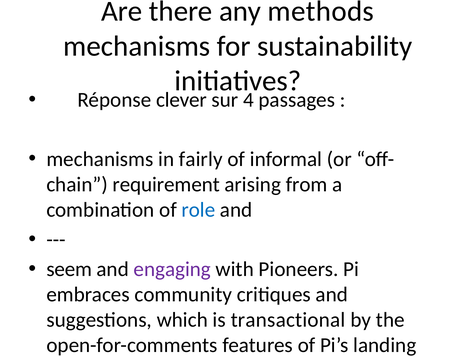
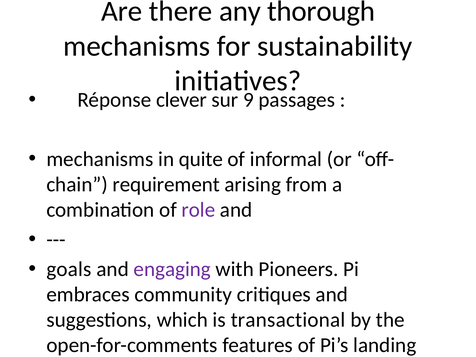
methods: methods -> thorough
4: 4 -> 9
fairly: fairly -> quite
role colour: blue -> purple
seem at (69, 269): seem -> goals
